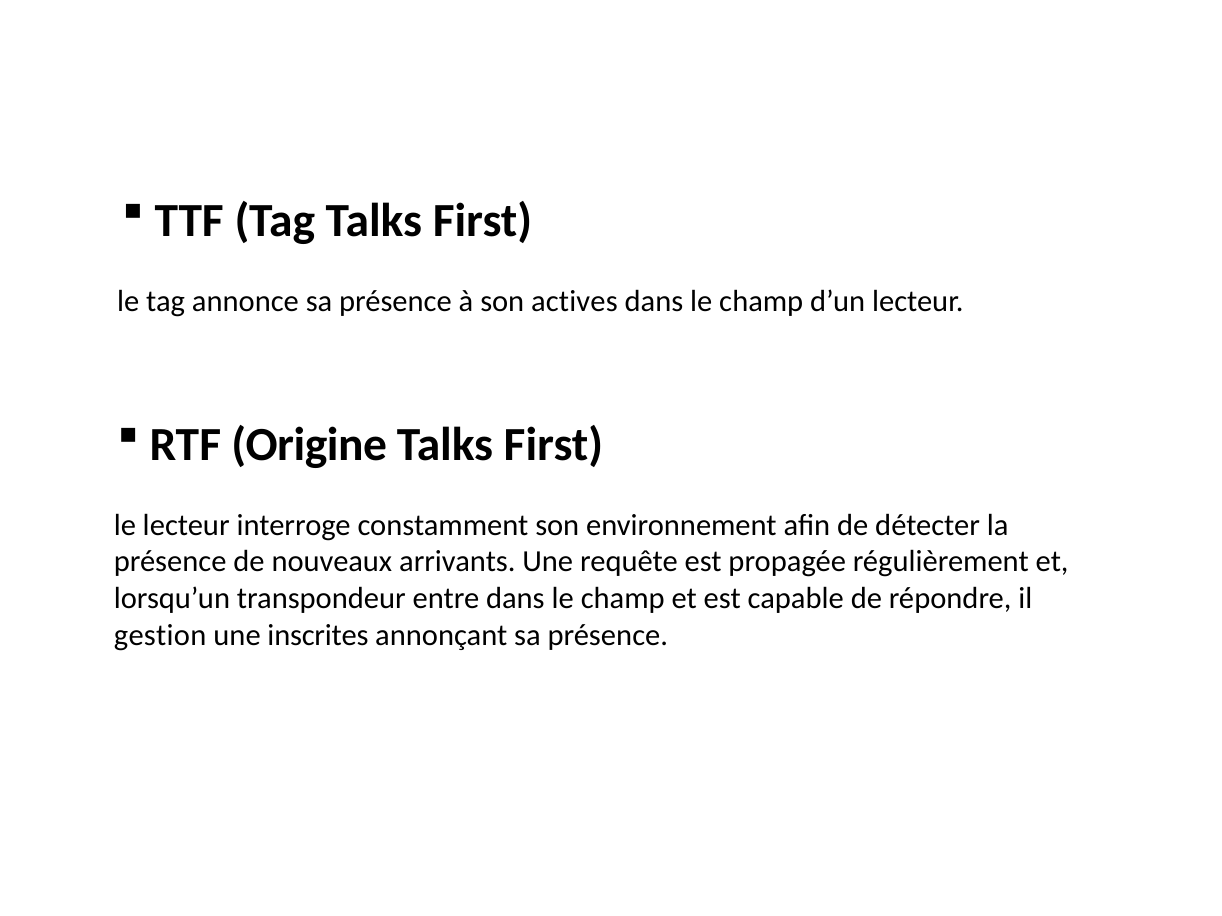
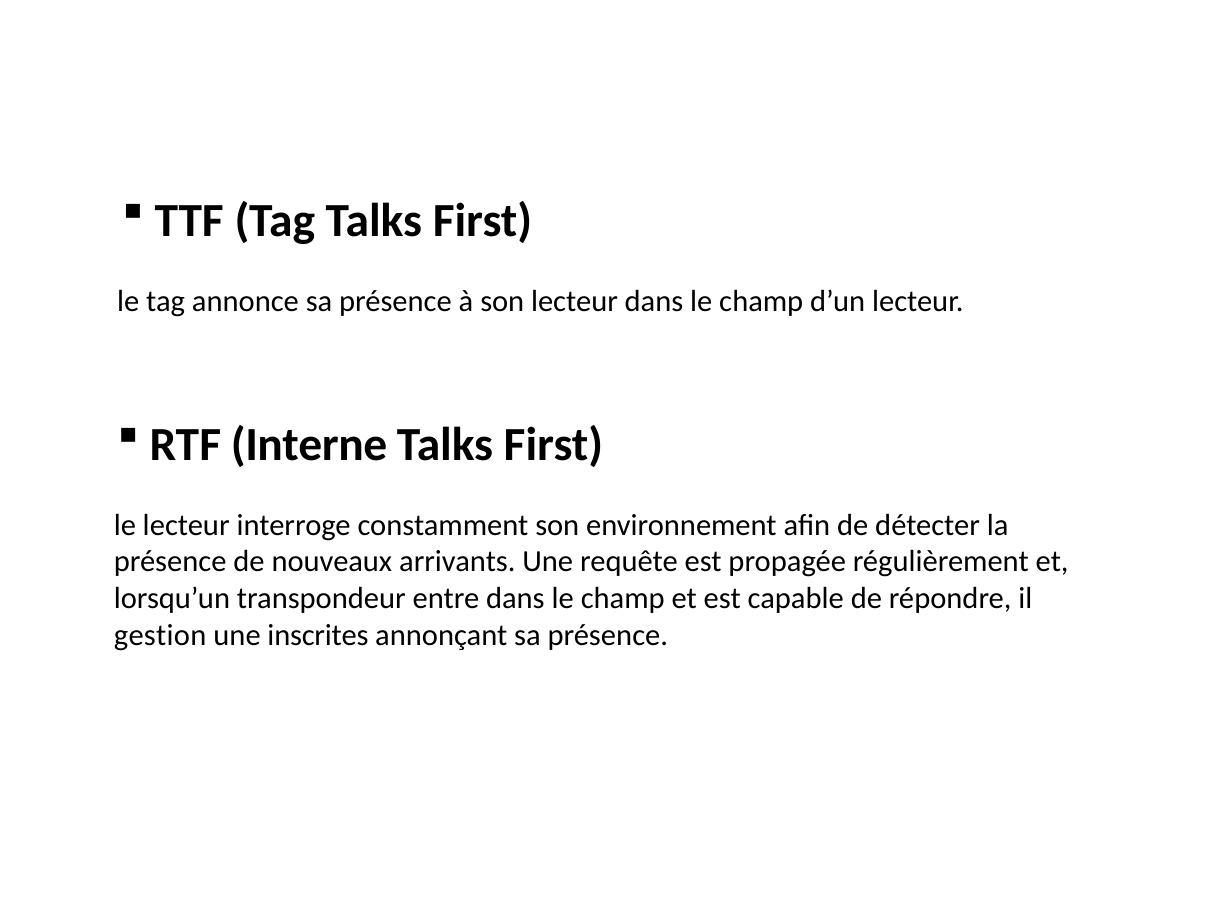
son actives: actives -> lecteur
Origine: Origine -> Interne
